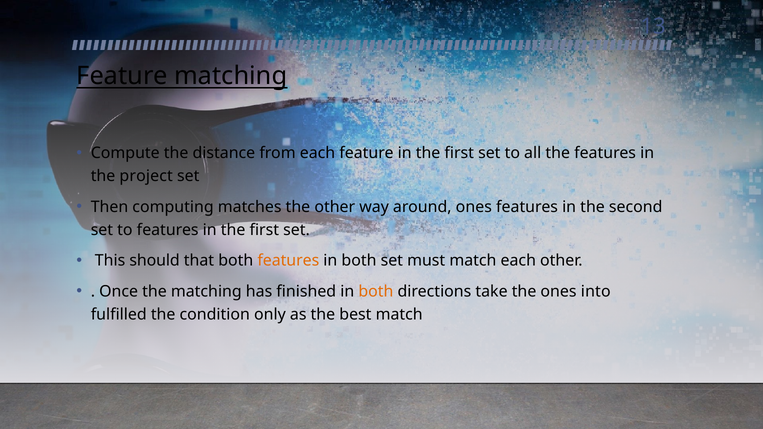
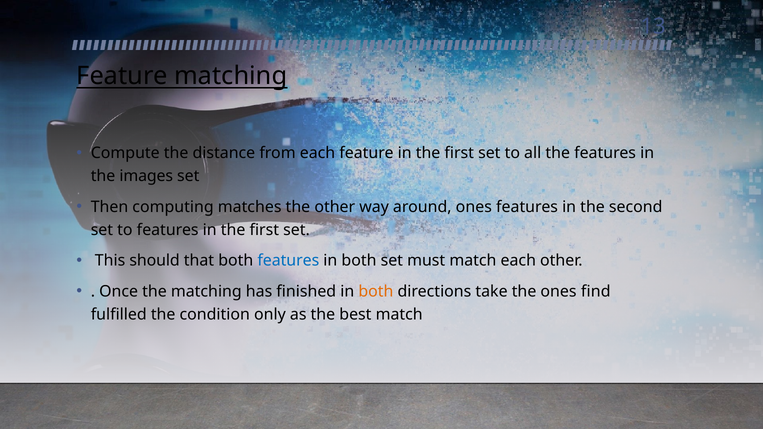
project: project -> images
features at (288, 261) colour: orange -> blue
into: into -> find
